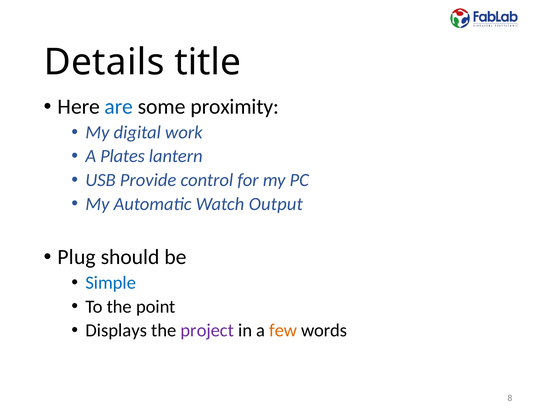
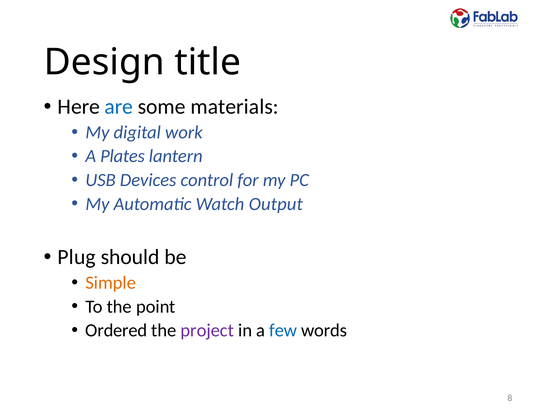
Details: Details -> Design
proximity: proximity -> materials
Provide: Provide -> Devices
Simple colour: blue -> orange
Displays: Displays -> Ordered
few colour: orange -> blue
